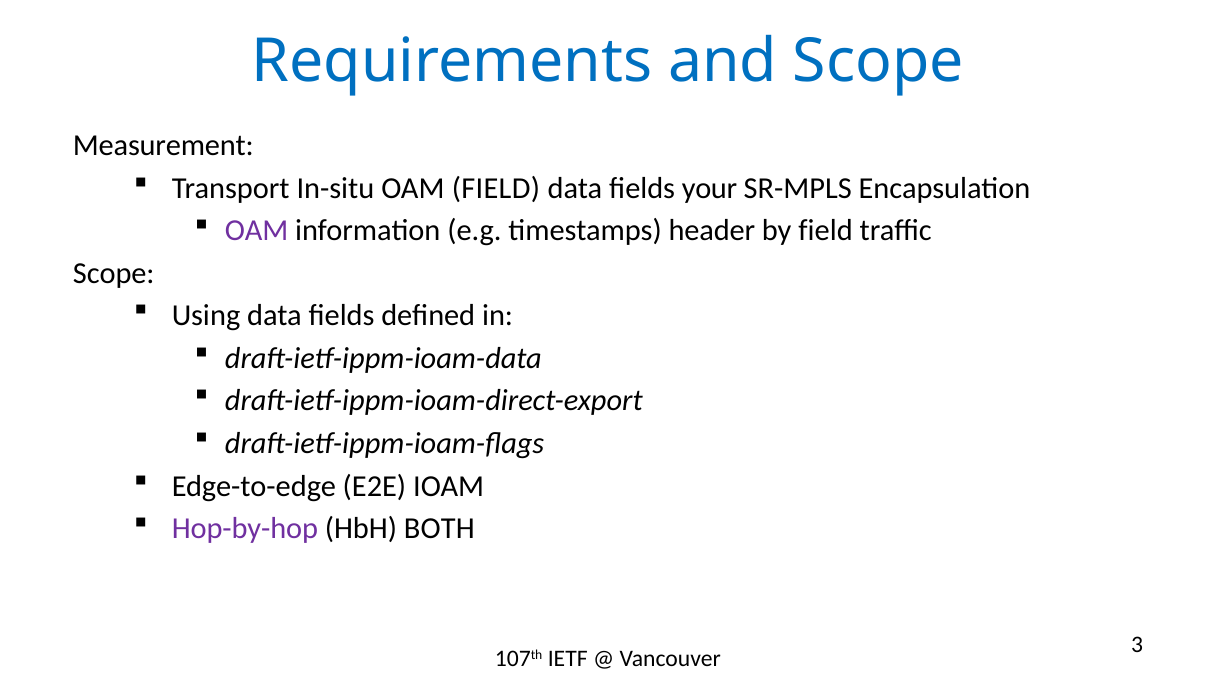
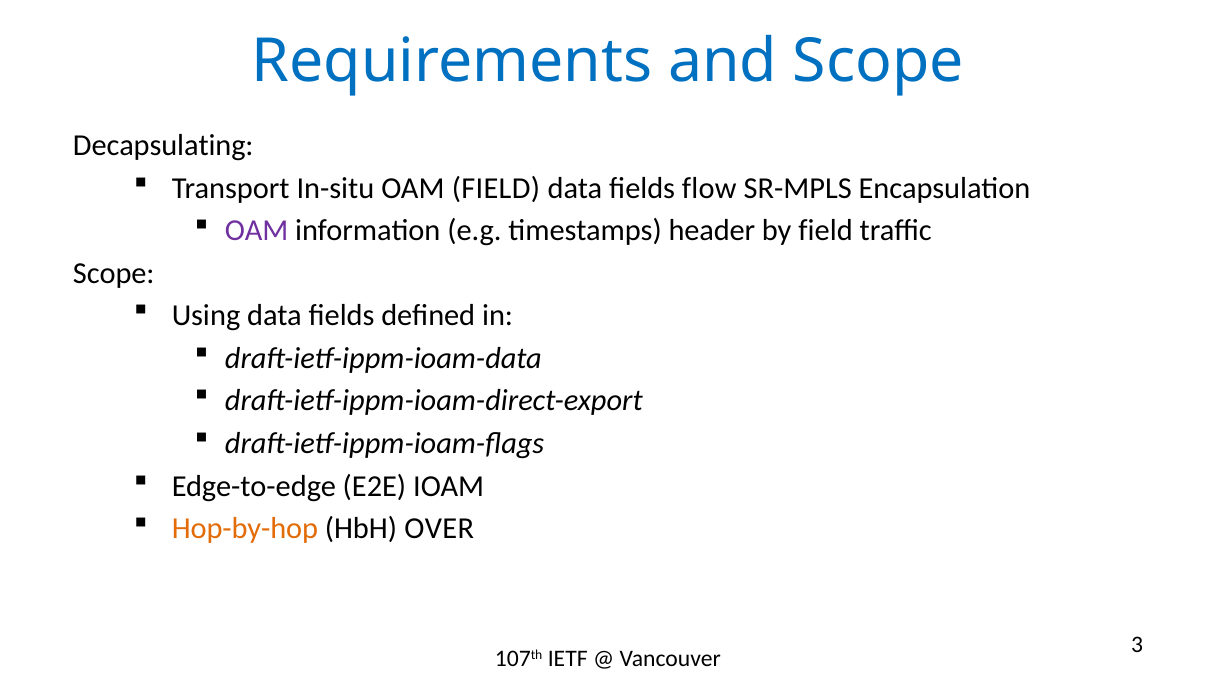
Measurement: Measurement -> Decapsulating
your: your -> flow
Hop-by-hop colour: purple -> orange
BOTH: BOTH -> OVER
